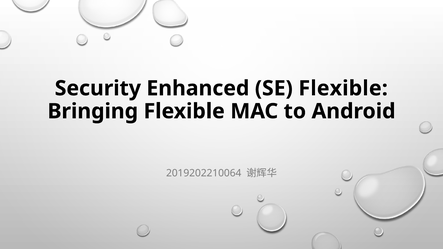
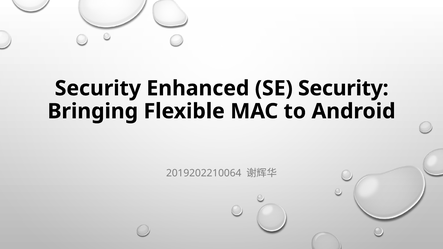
SE Flexible: Flexible -> Security
